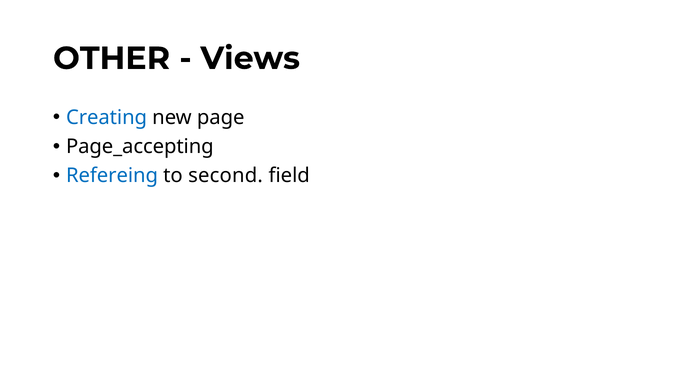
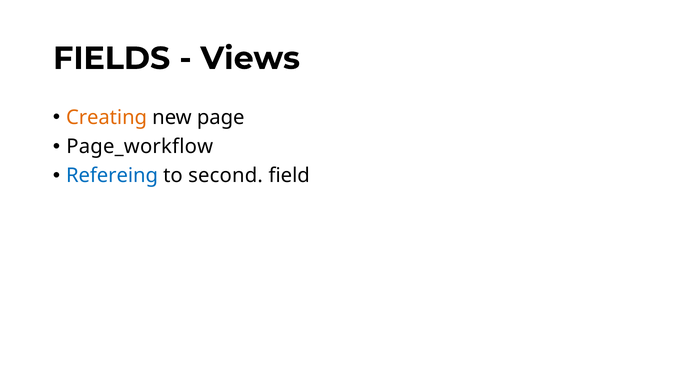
OTHER: OTHER -> FIELDS
Creating colour: blue -> orange
Page_accepting: Page_accepting -> Page_workflow
